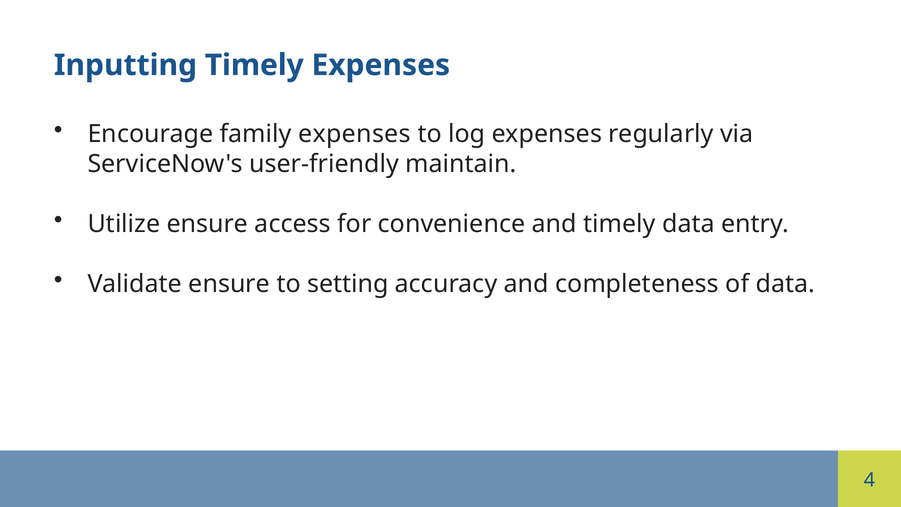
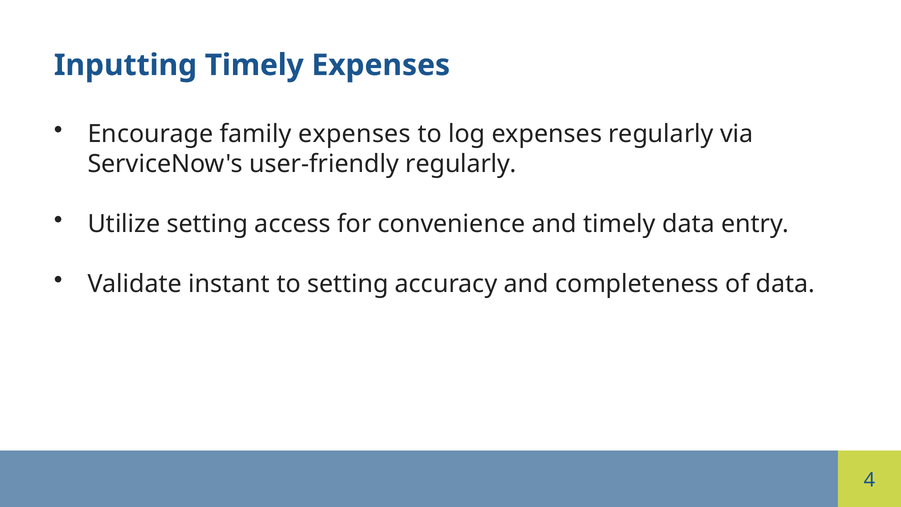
user-friendly maintain: maintain -> regularly
Utilize ensure: ensure -> setting
Validate ensure: ensure -> instant
